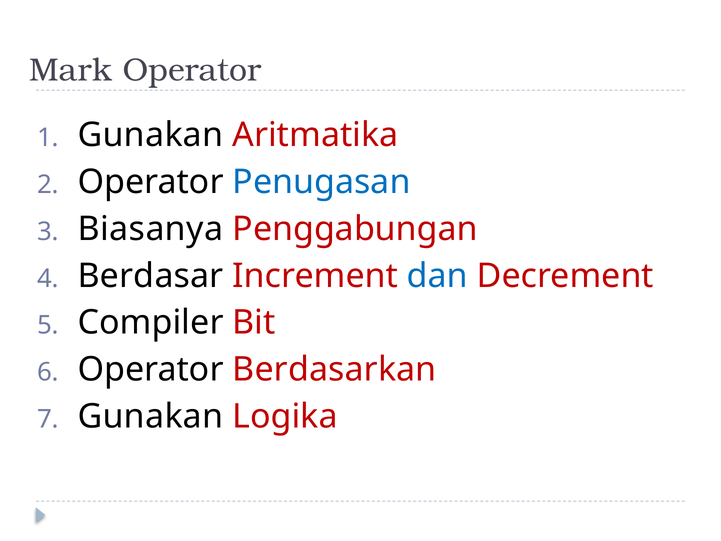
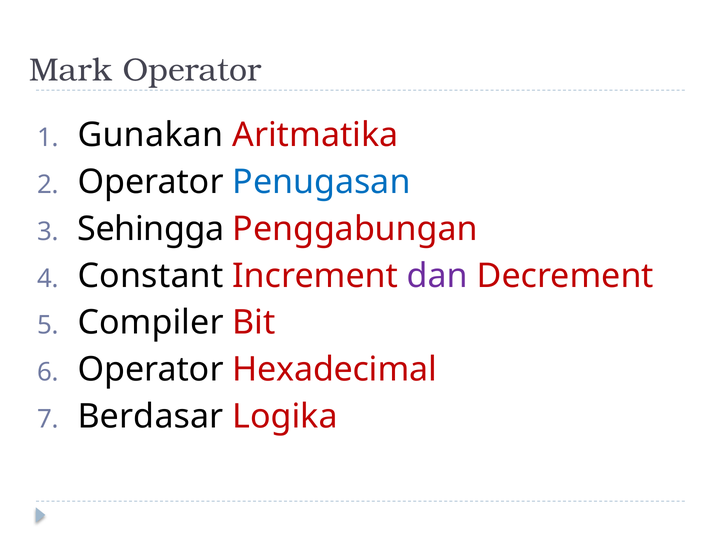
Biasanya: Biasanya -> Sehingga
Berdasar: Berdasar -> Constant
dan colour: blue -> purple
Berdasarkan: Berdasarkan -> Hexadecimal
Gunakan at (151, 416): Gunakan -> Berdasar
